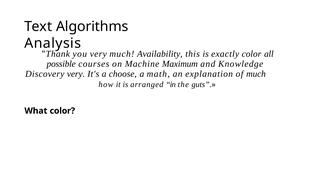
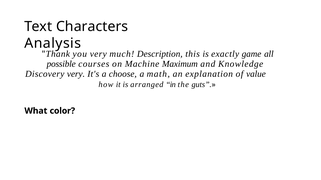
Algorithms: Algorithms -> Characters
Availability: Availability -> Description
exactly color: color -> game
of much: much -> value
